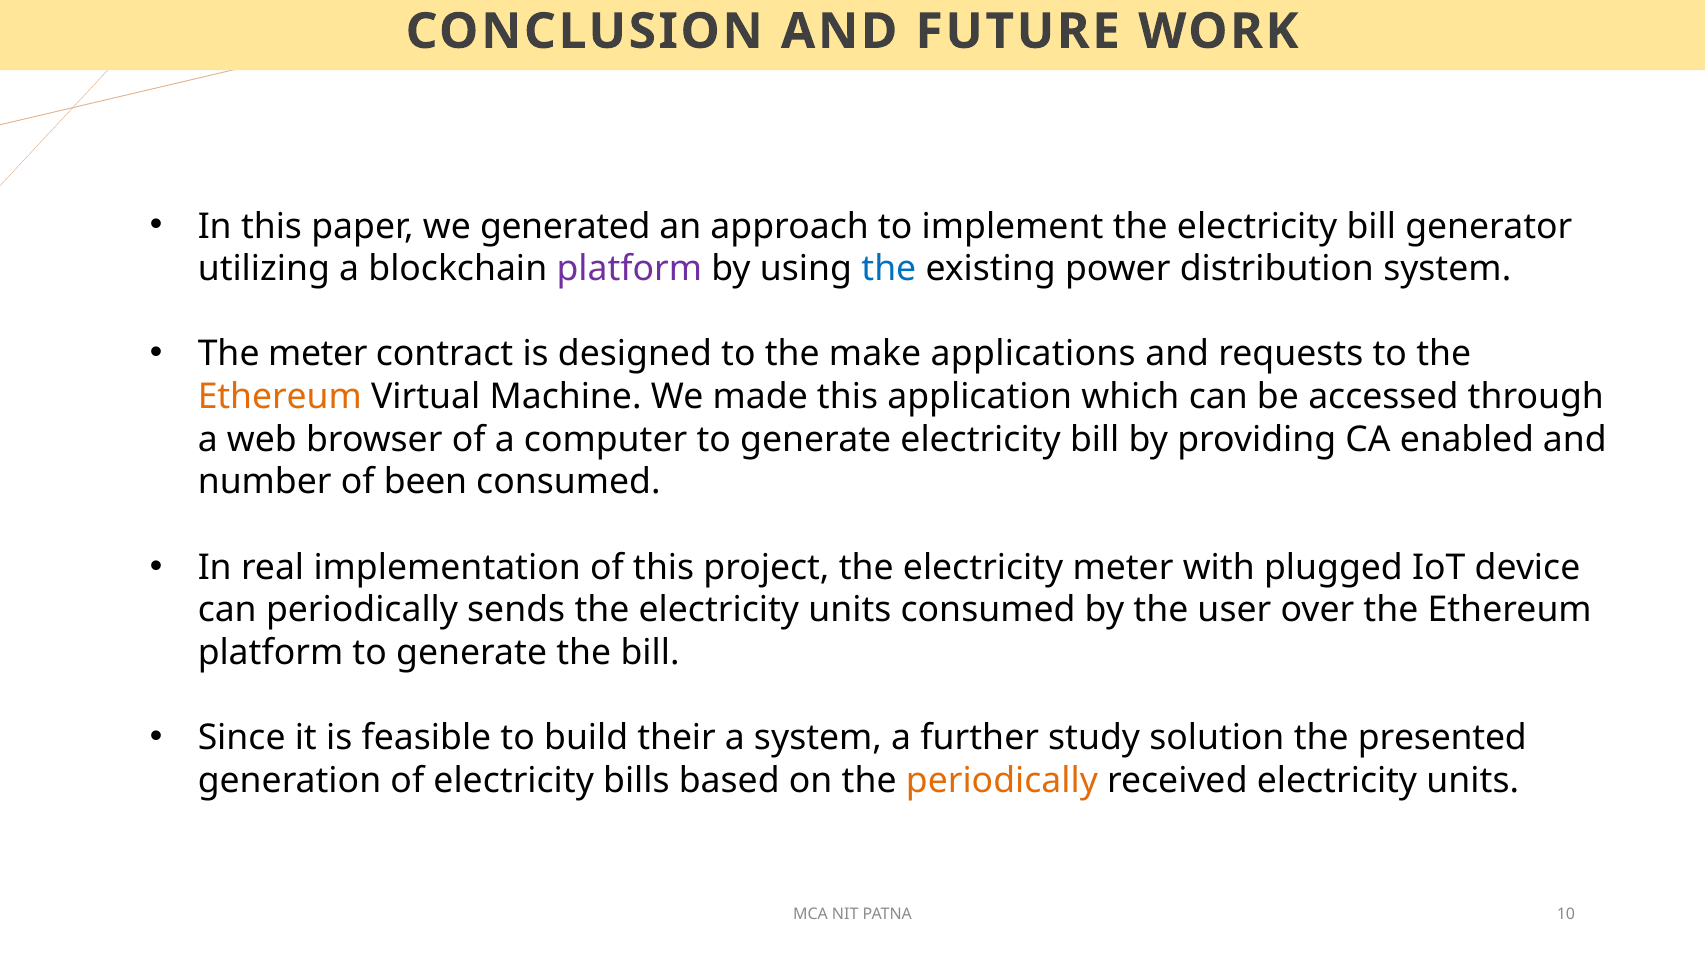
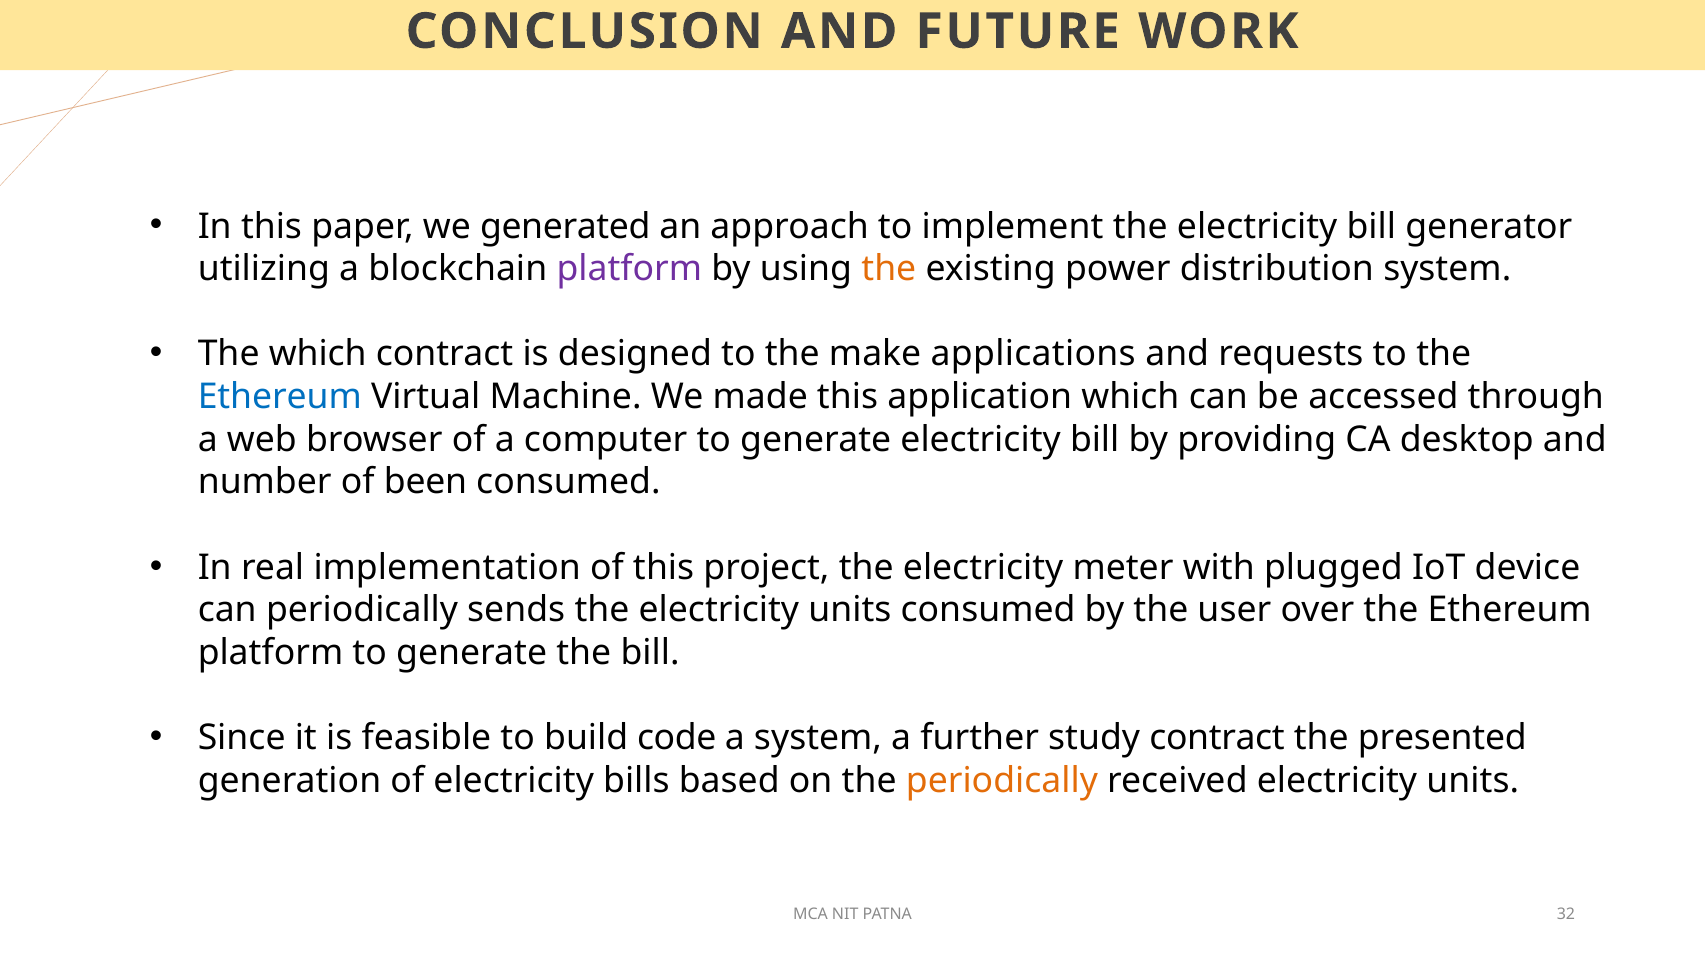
the at (889, 269) colour: blue -> orange
The meter: meter -> which
Ethereum at (280, 397) colour: orange -> blue
enabled: enabled -> desktop
their: their -> code
study solution: solution -> contract
10: 10 -> 32
